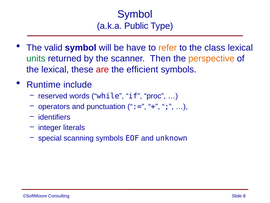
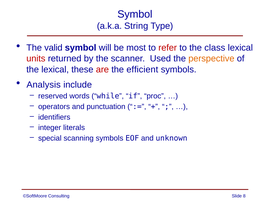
Public: Public -> String
have: have -> most
refer colour: orange -> red
units colour: green -> red
Then: Then -> Used
Runtime: Runtime -> Analysis
